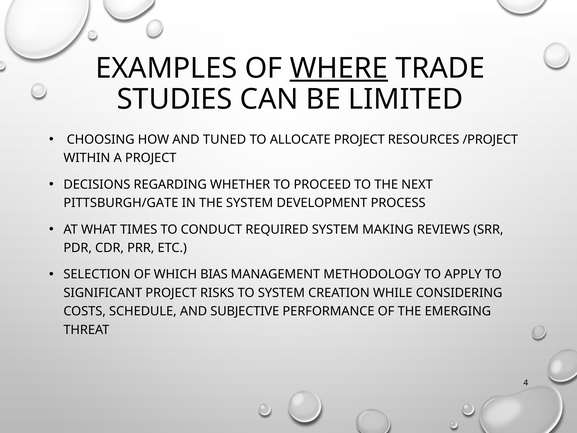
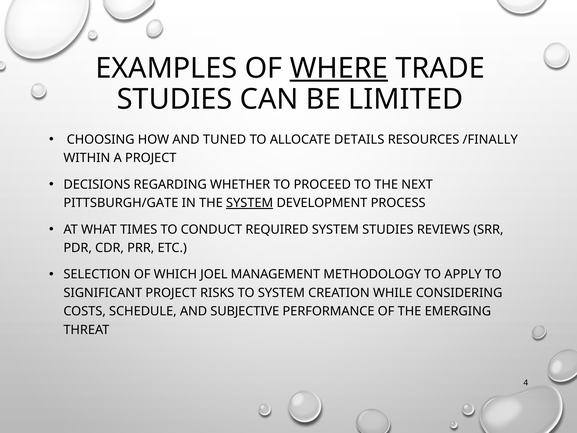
ALLOCATE PROJECT: PROJECT -> DETAILS
/PROJECT: /PROJECT -> /FINALLY
SYSTEM at (250, 203) underline: none -> present
SYSTEM MAKING: MAKING -> STUDIES
BIAS: BIAS -> JOEL
